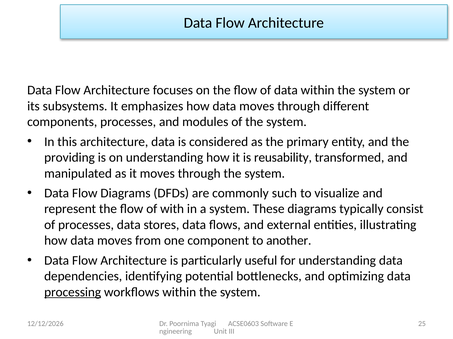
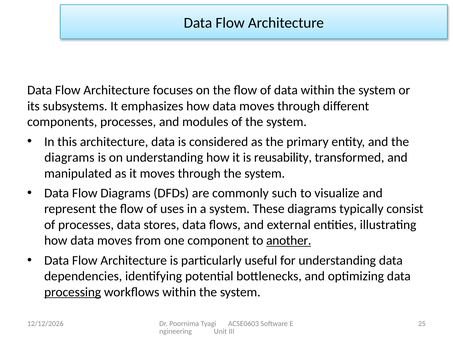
providing at (70, 158): providing -> diagrams
with: with -> uses
another underline: none -> present
